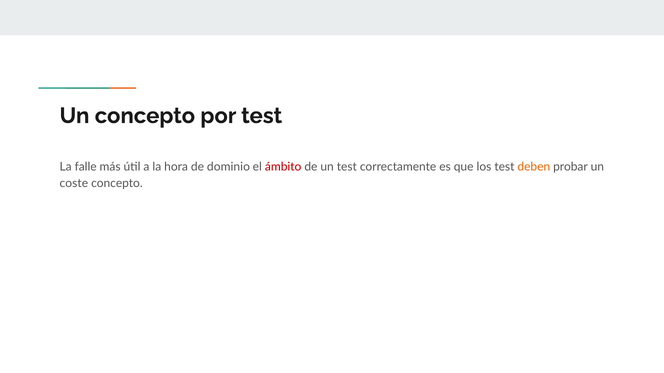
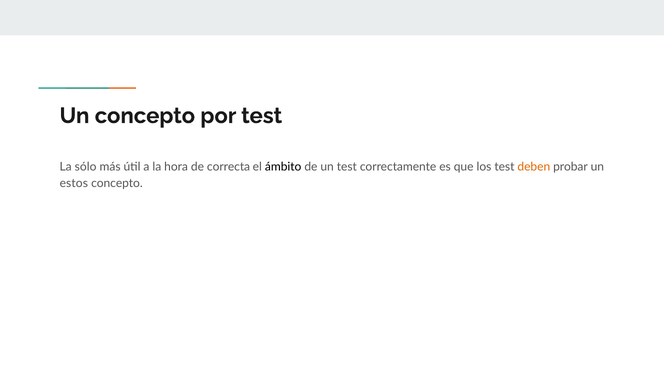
falle: falle -> sólo
dominio: dominio -> correcta
ámbito colour: red -> black
coste: coste -> estos
